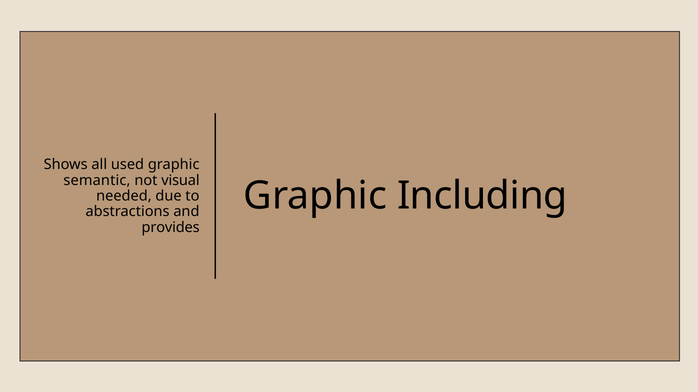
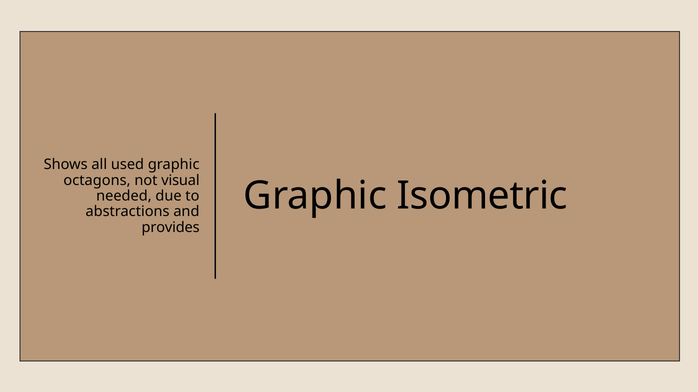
semantic: semantic -> octagons
Including: Including -> Isometric
